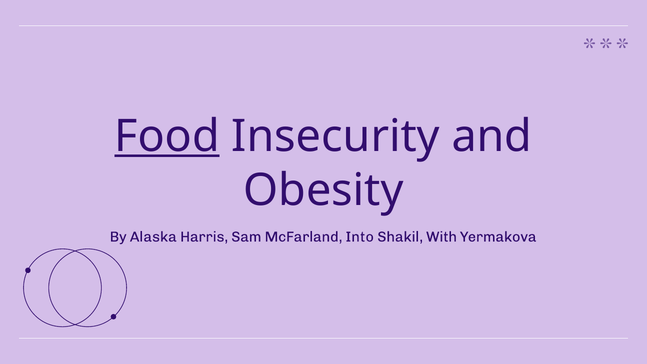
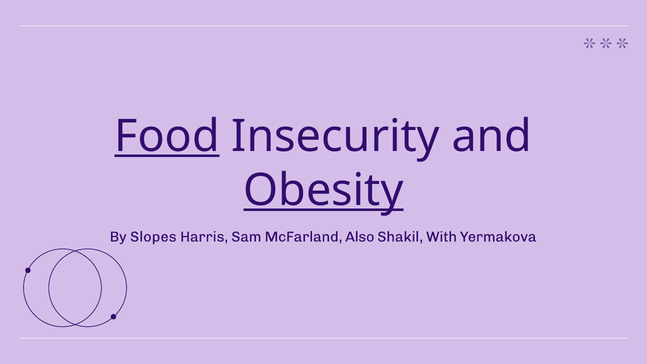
Obesity underline: none -> present
Alaska: Alaska -> Slopes
Into: Into -> Also
